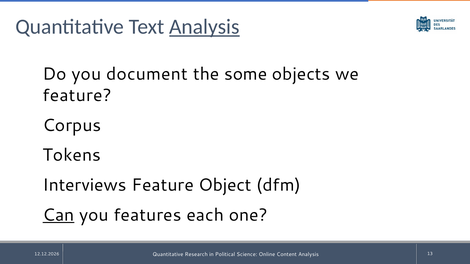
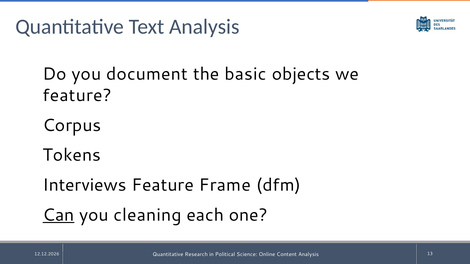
Analysis at (204, 27) underline: present -> none
some: some -> basic
Object: Object -> Frame
features: features -> cleaning
